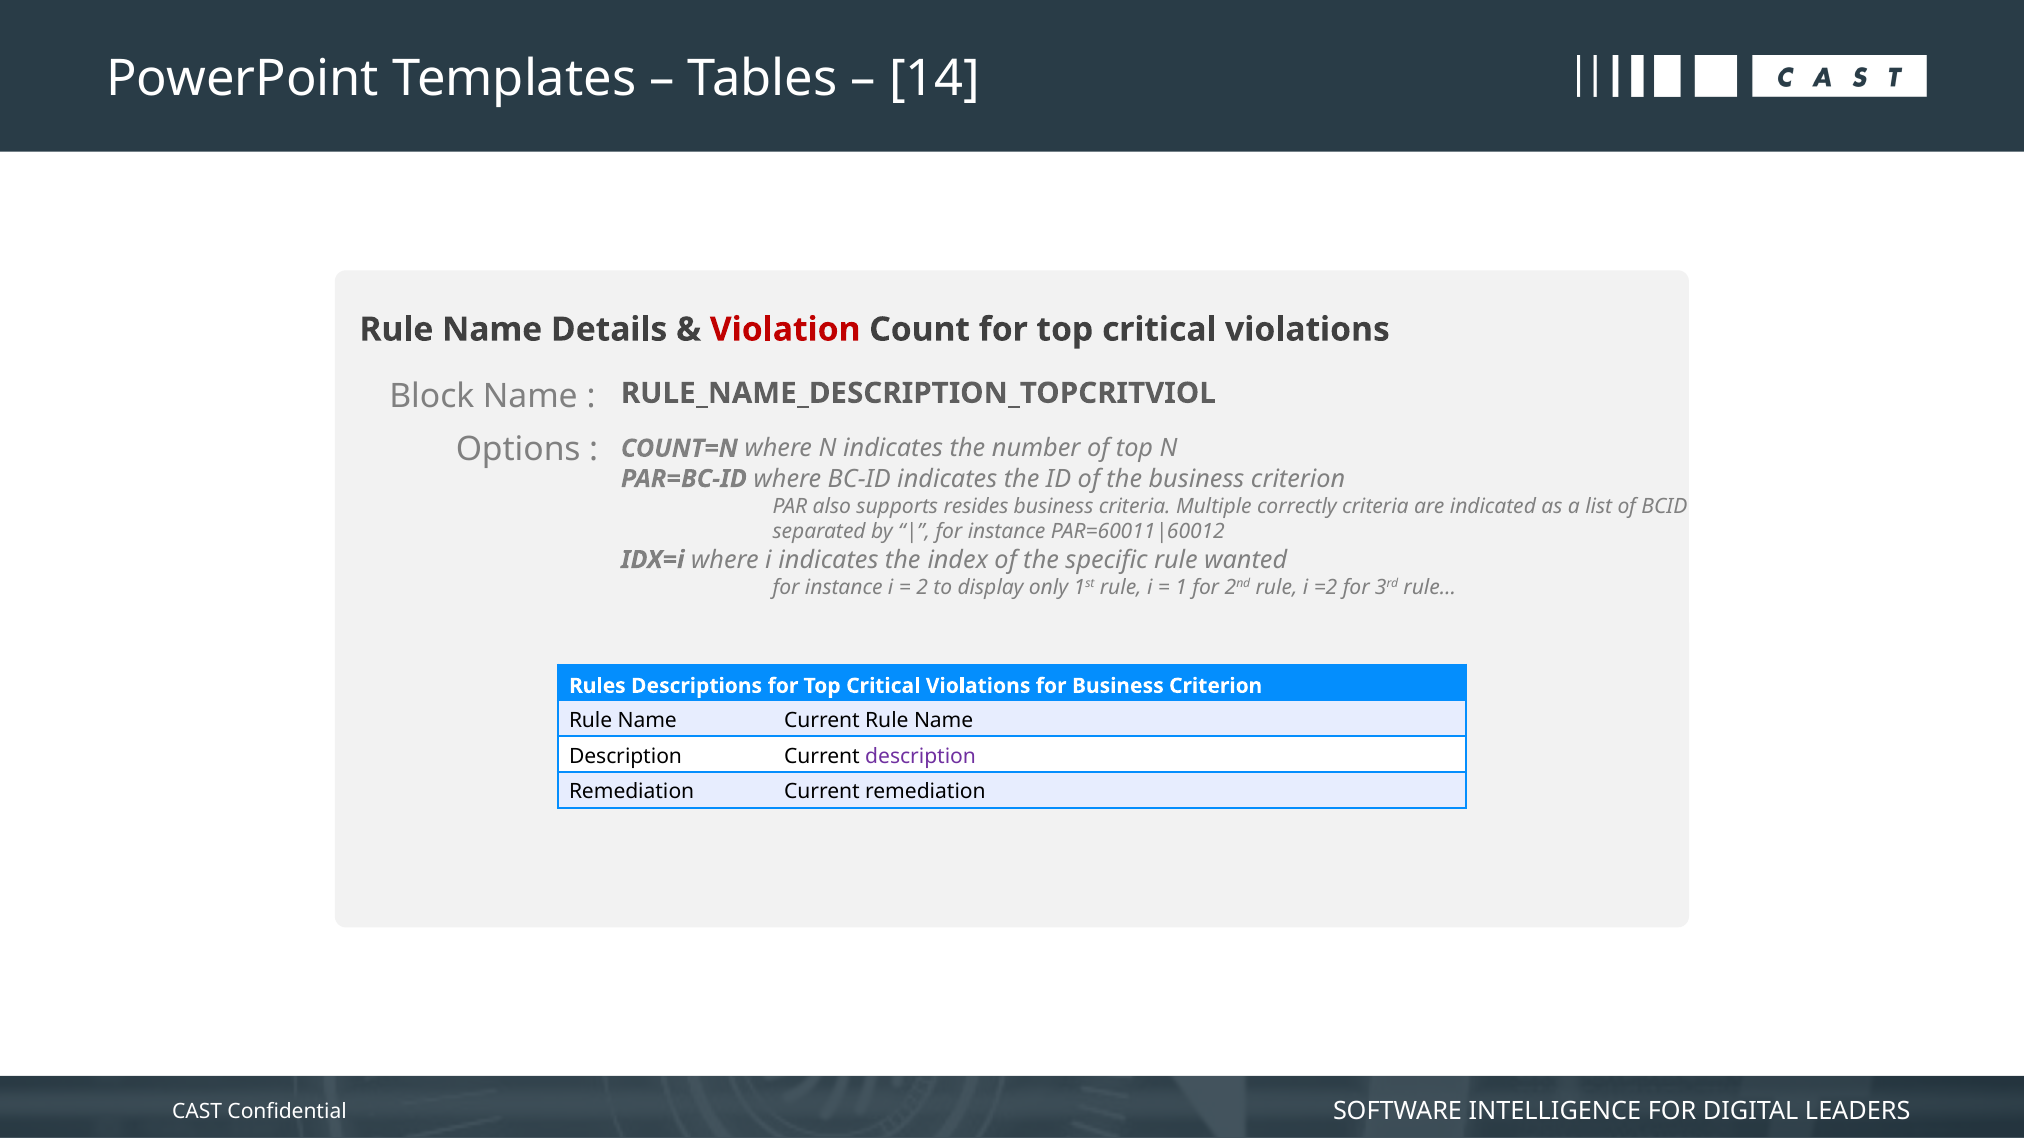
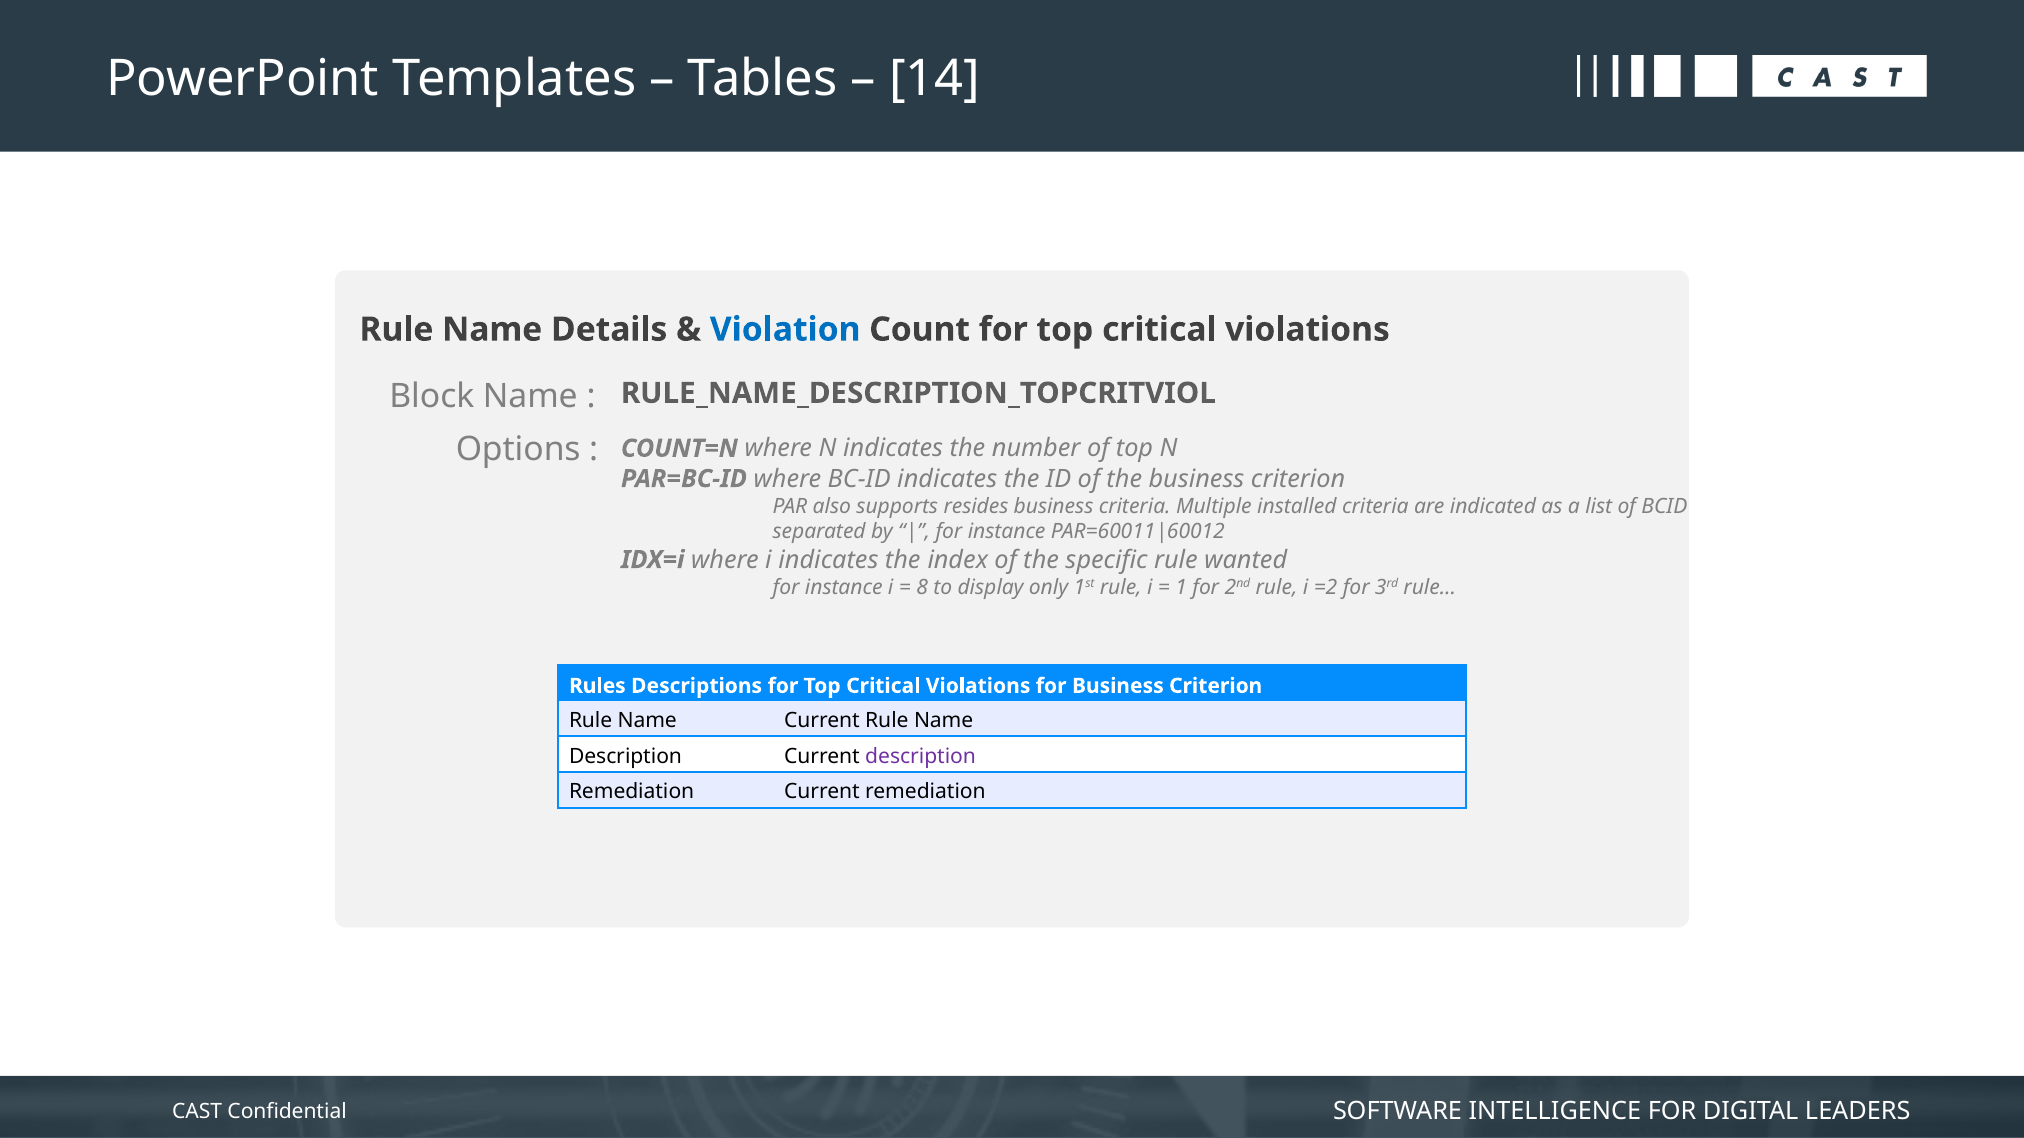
Violation colour: red -> blue
correctly: correctly -> installed
2: 2 -> 8
